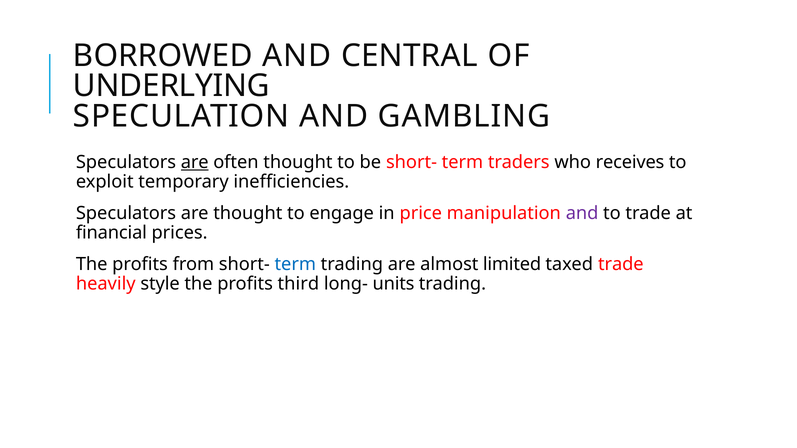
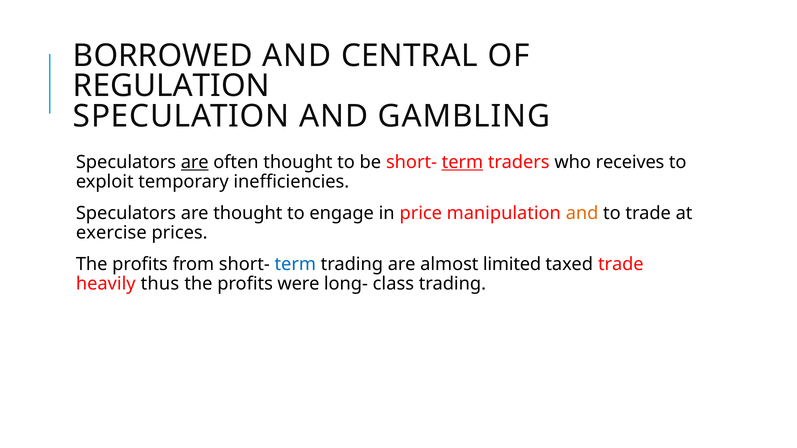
UNDERLYING: UNDERLYING -> REGULATION
term at (462, 162) underline: none -> present
and at (582, 213) colour: purple -> orange
financial: financial -> exercise
style: style -> thus
third: third -> were
units: units -> class
